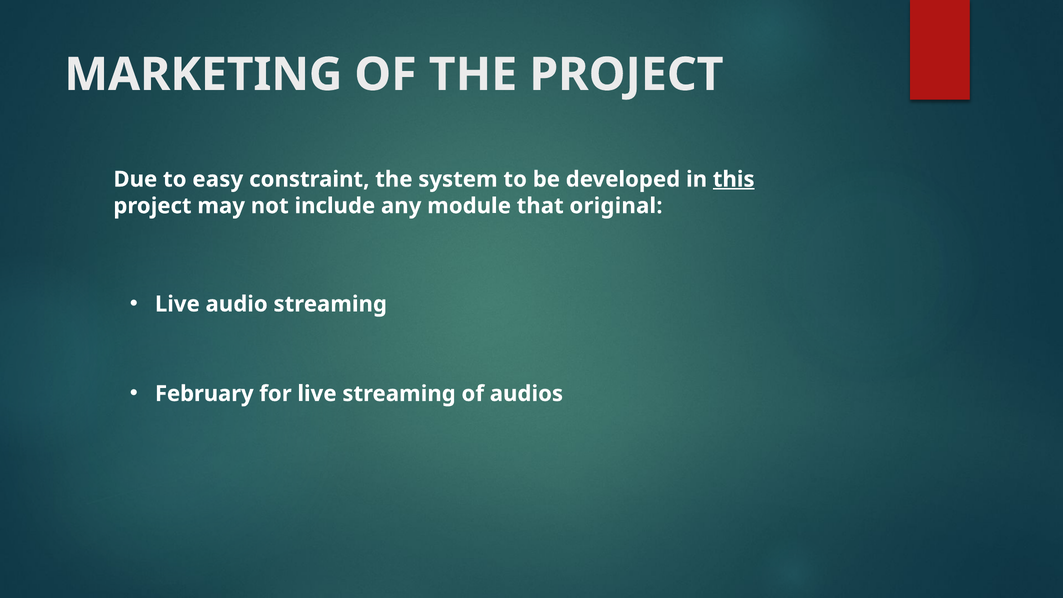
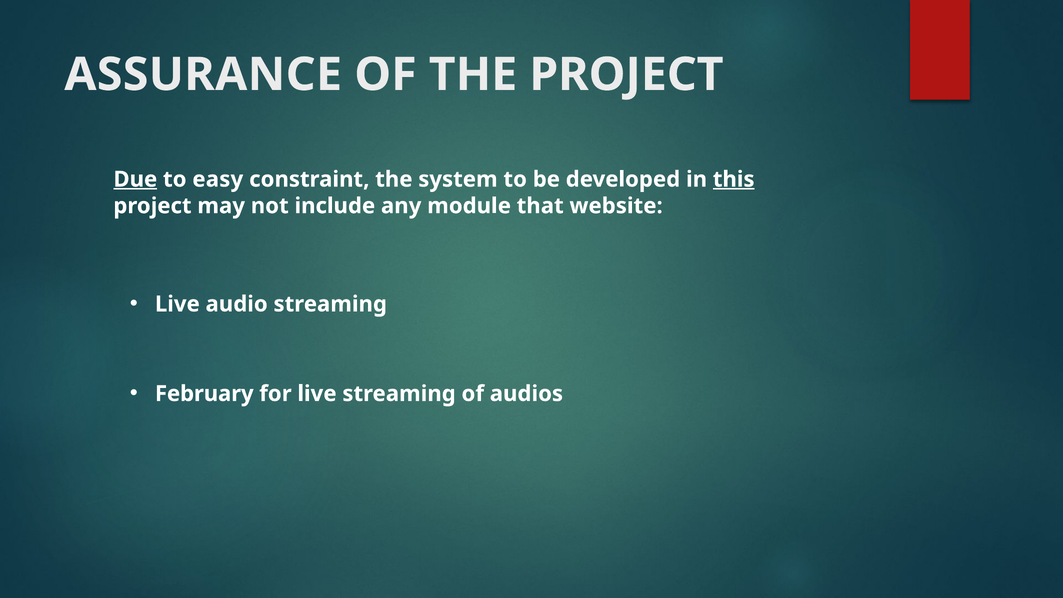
MARKETING: MARKETING -> ASSURANCE
Due underline: none -> present
original: original -> website
